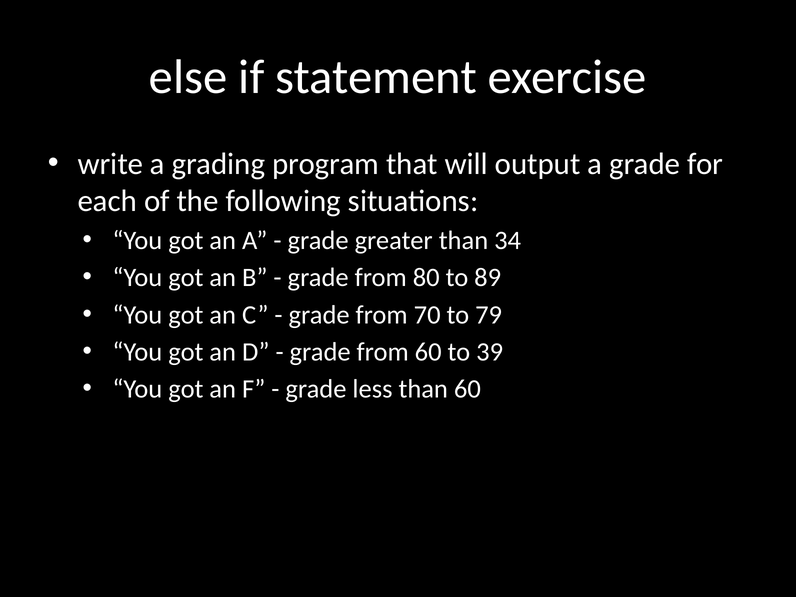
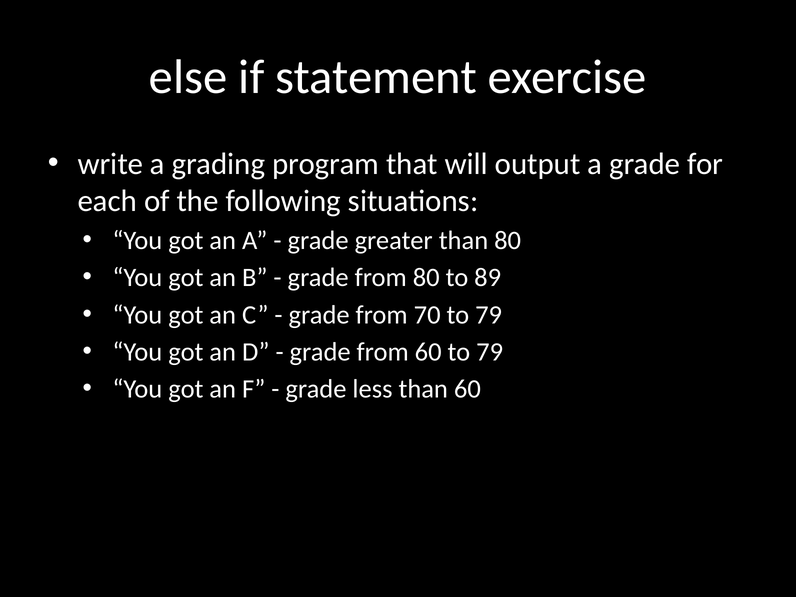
than 34: 34 -> 80
60 to 39: 39 -> 79
